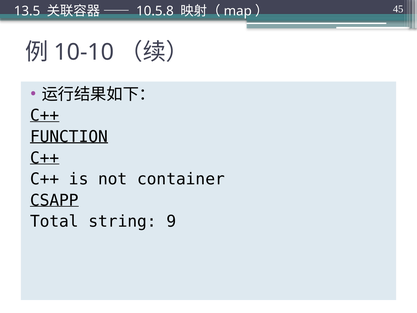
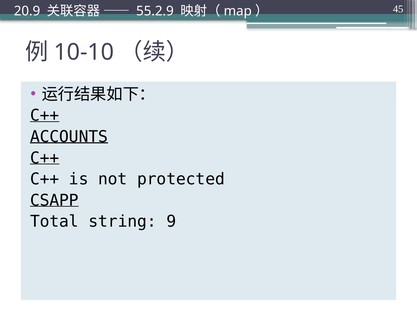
13.5: 13.5 -> 20.9
10.5.8: 10.5.8 -> 55.2.9
FUNCTION: FUNCTION -> ACCOUNTS
container: container -> protected
